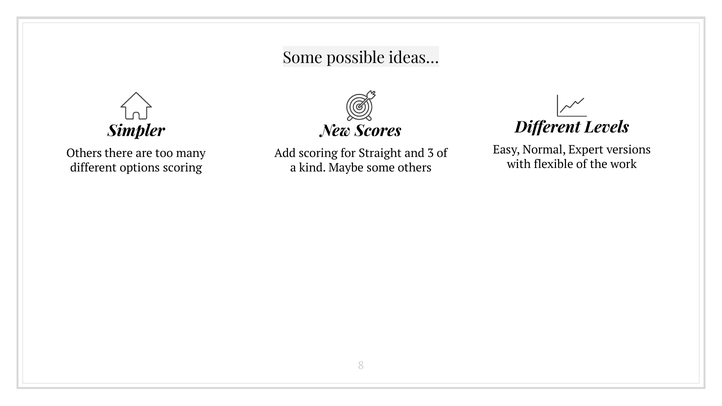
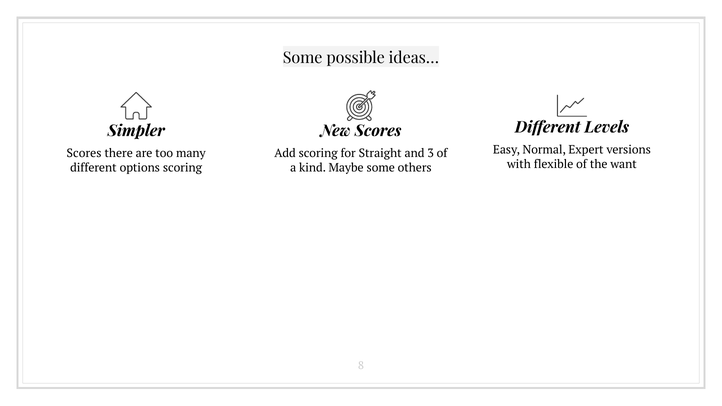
Others at (84, 153): Others -> Scores
work: work -> want
